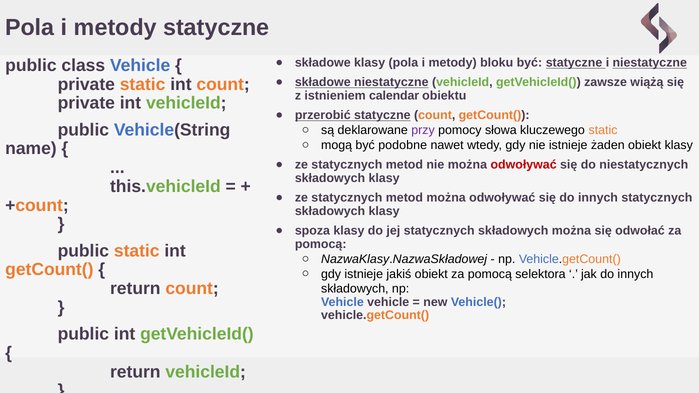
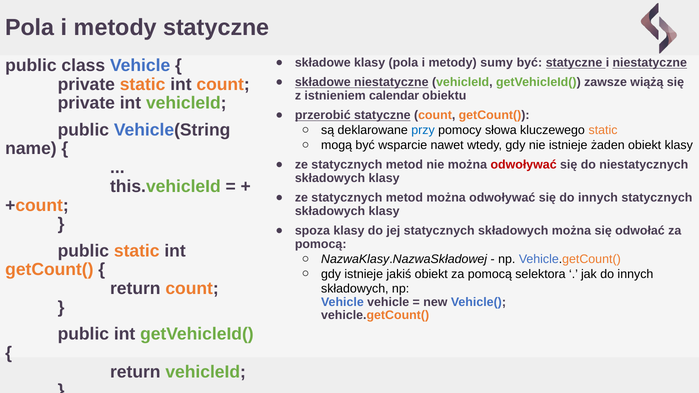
bloku: bloku -> sumy
przy colour: purple -> blue
podobne: podobne -> wsparcie
